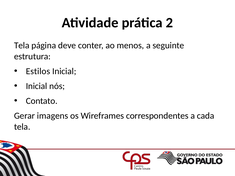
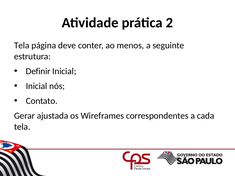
Estilos: Estilos -> Definir
imagens: imagens -> ajustada
